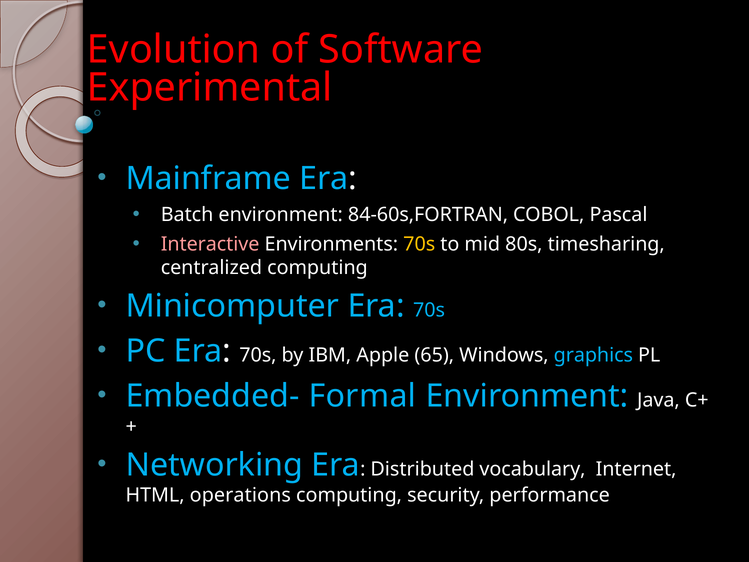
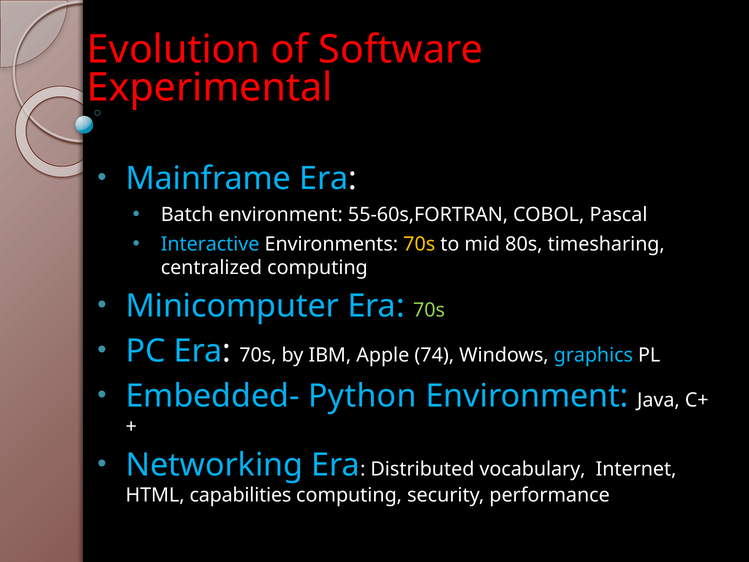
84-60s,FORTRAN: 84-60s,FORTRAN -> 55-60s,FORTRAN
Interactive colour: pink -> light blue
70s at (429, 310) colour: light blue -> light green
65: 65 -> 74
Formal: Formal -> Python
operations: operations -> capabilities
